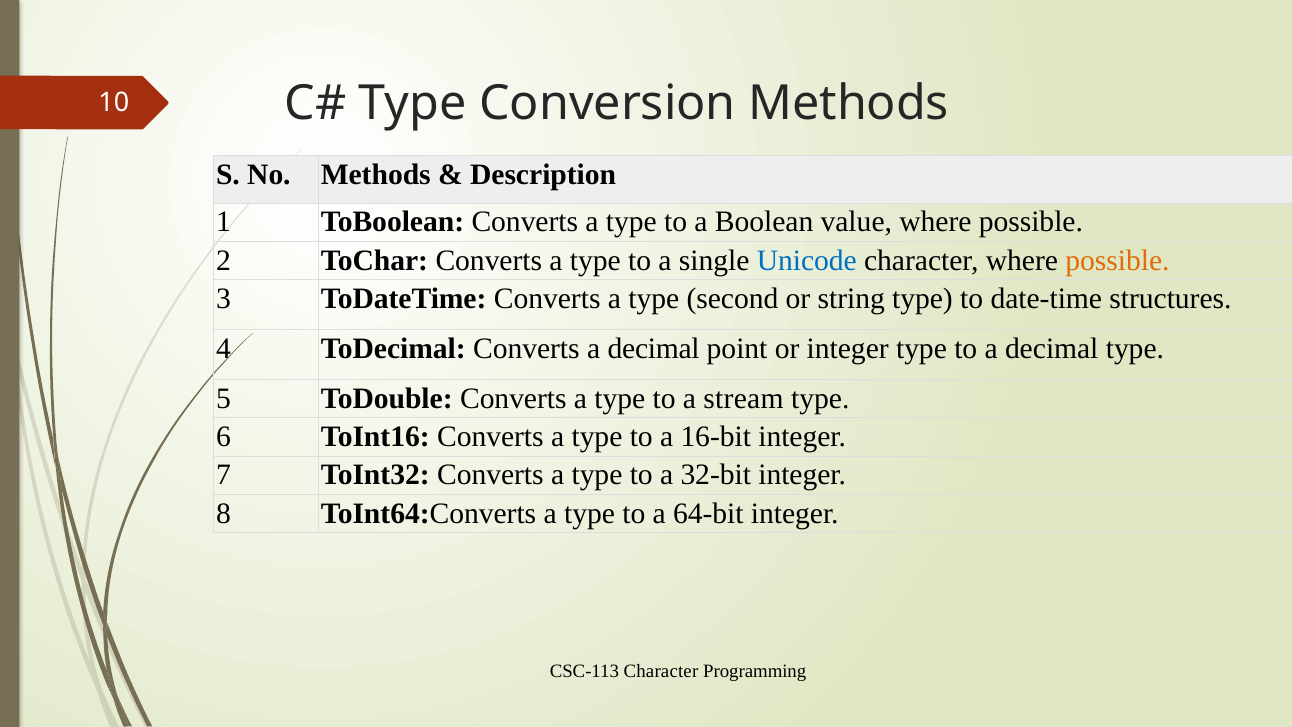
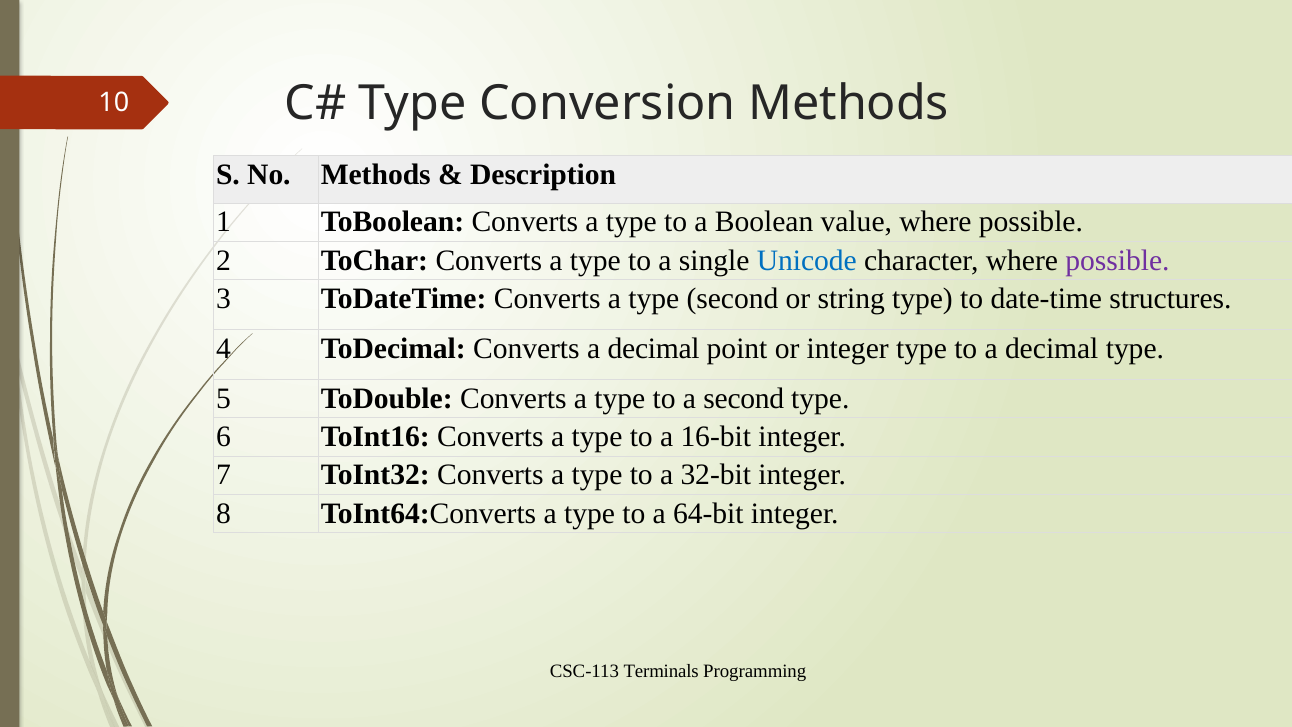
possible at (1117, 260) colour: orange -> purple
a stream: stream -> second
CSC-113 Character: Character -> Terminals
